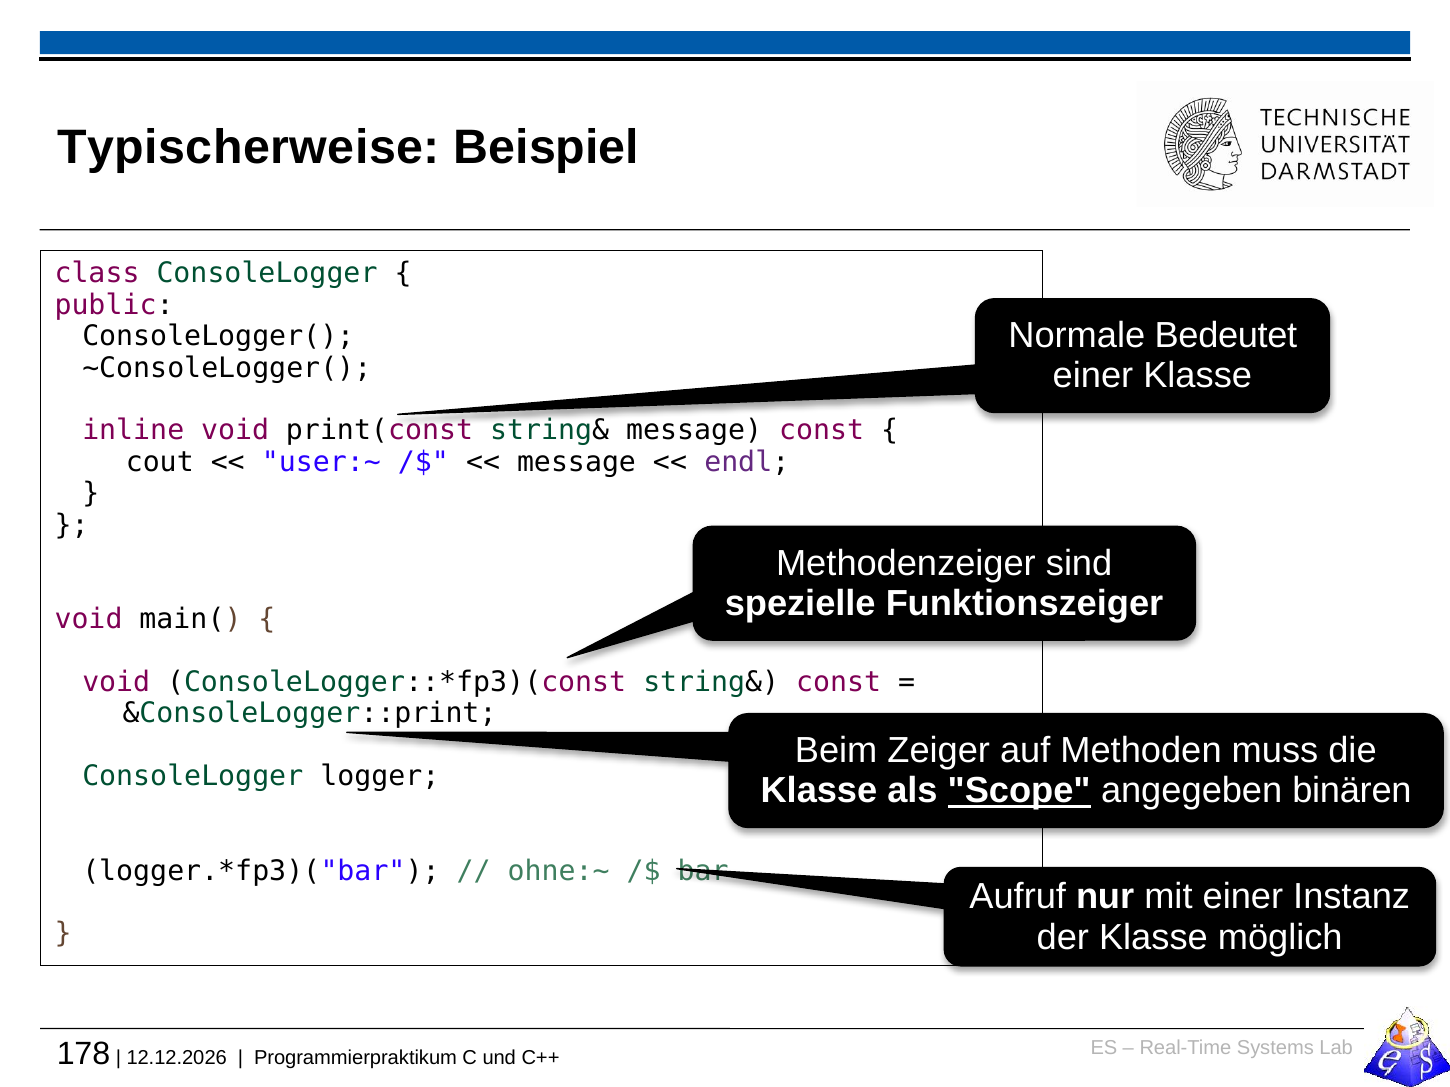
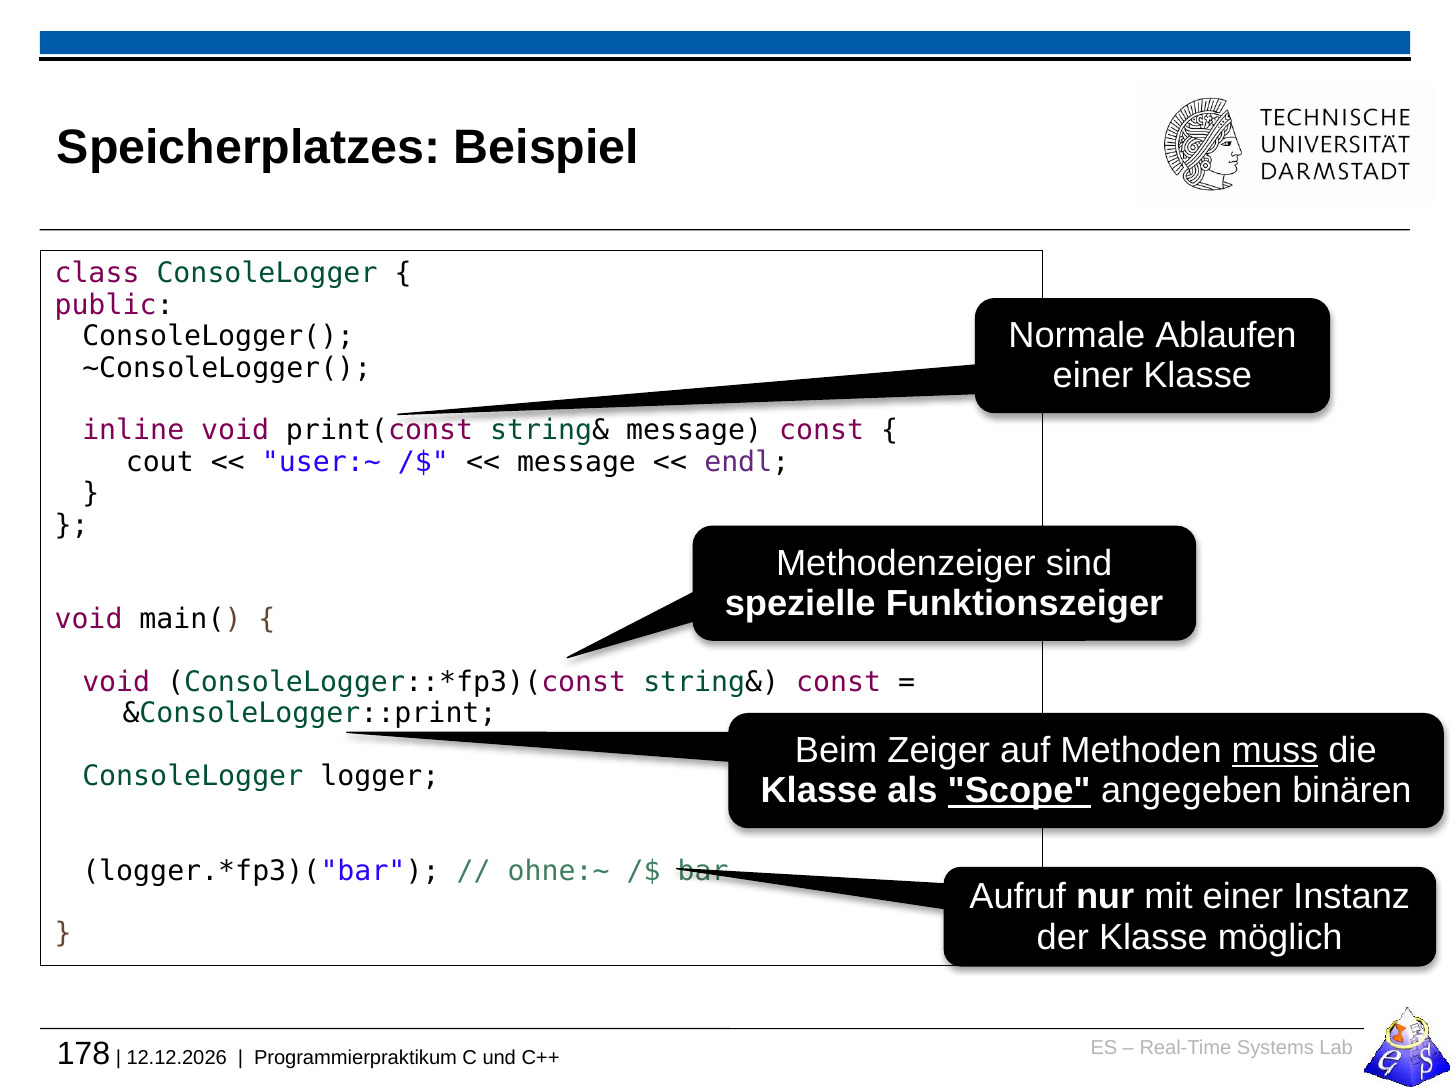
Typischerweise: Typischerweise -> Speicherplatzes
Bedeutet: Bedeutet -> Ablaufen
muss underline: none -> present
